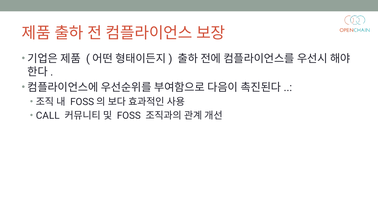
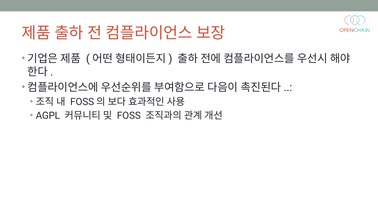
CALL: CALL -> AGPL
